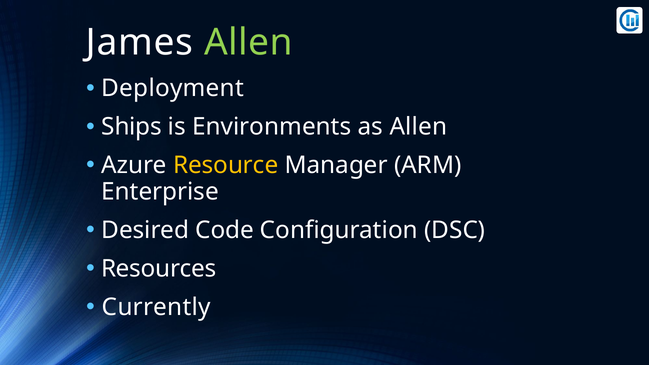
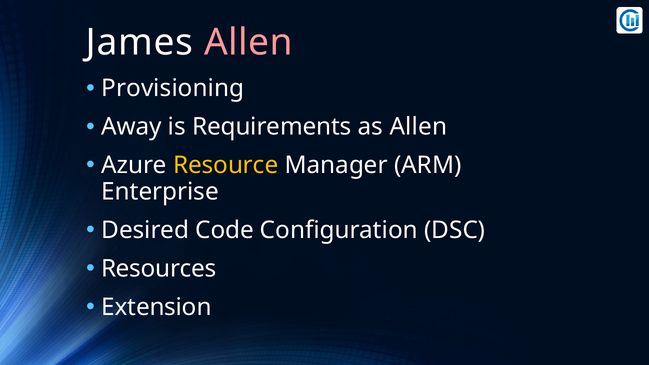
Allen at (248, 43) colour: light green -> pink
Deployment: Deployment -> Provisioning
Ships: Ships -> Away
Environments: Environments -> Requirements
Currently: Currently -> Extension
